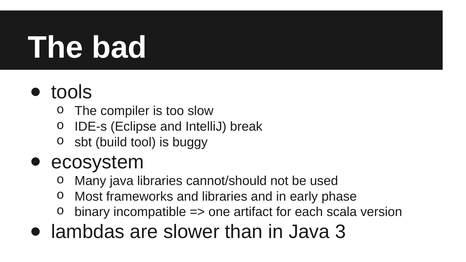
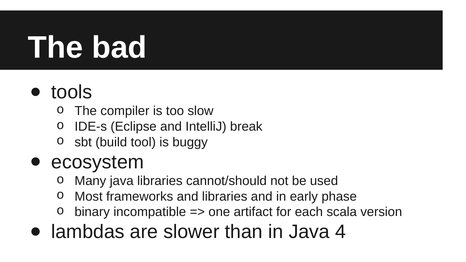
3: 3 -> 4
